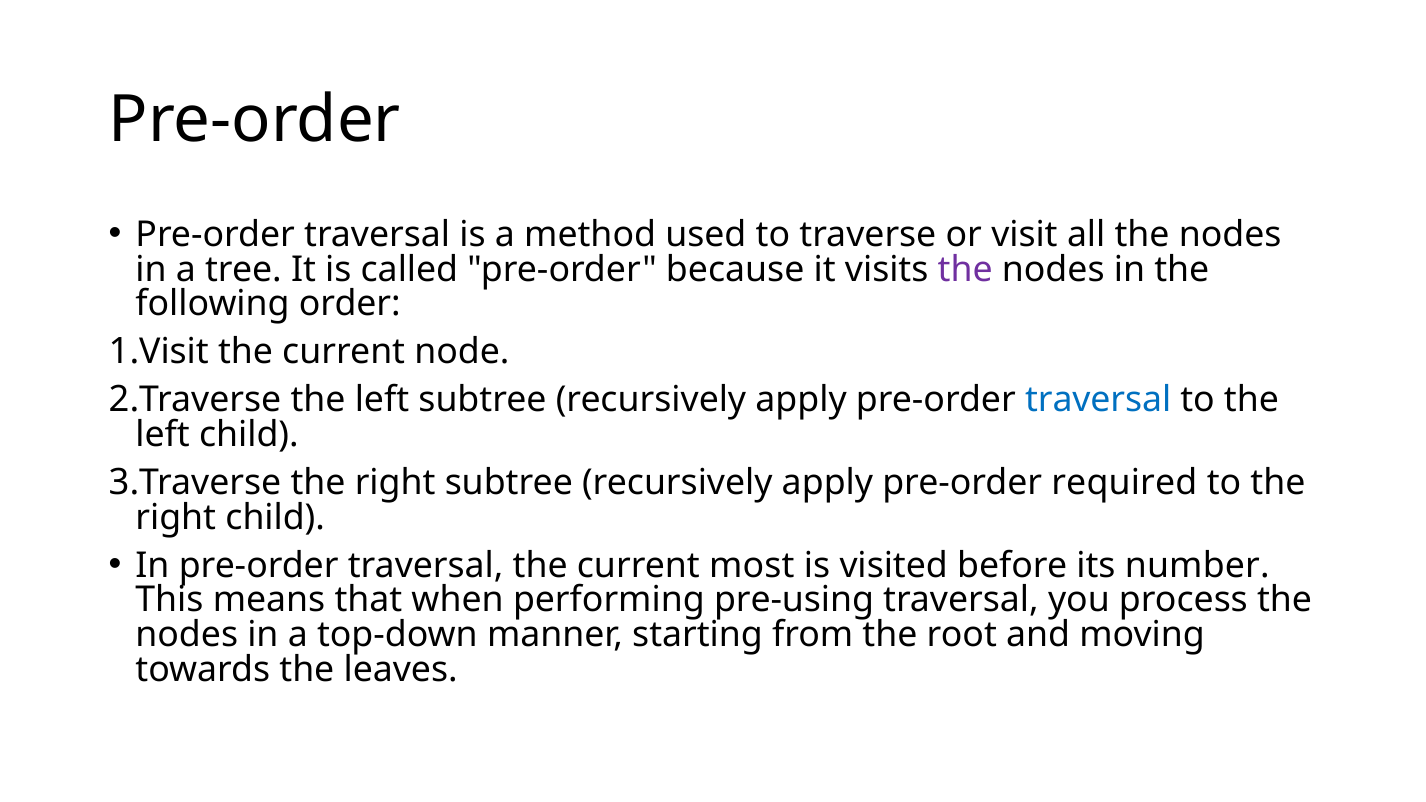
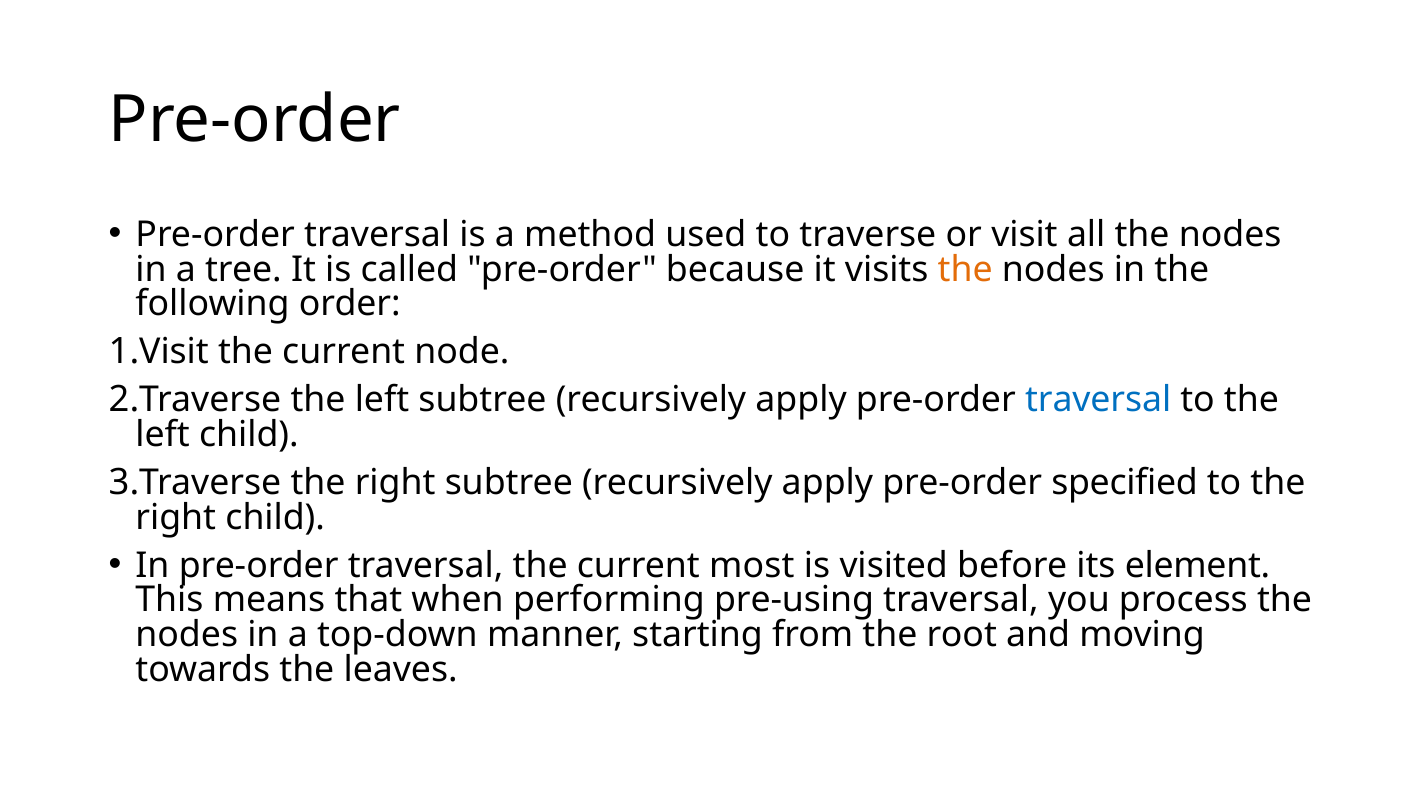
the at (965, 269) colour: purple -> orange
required: required -> specified
number: number -> element
